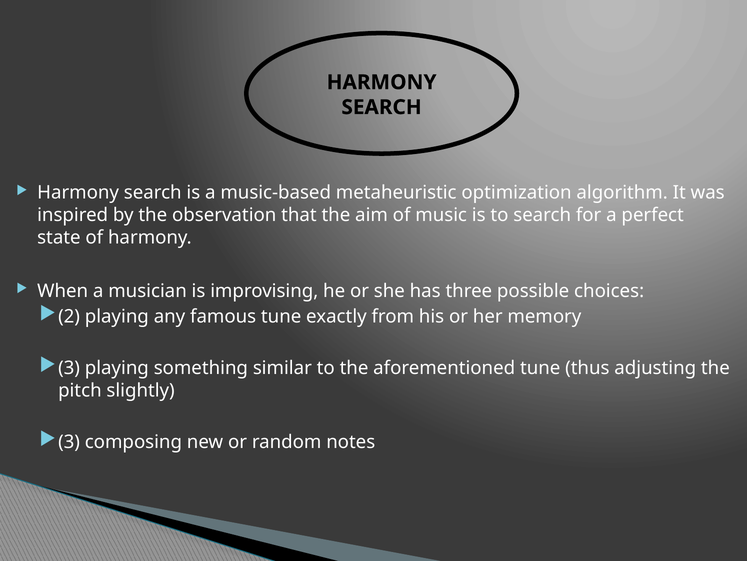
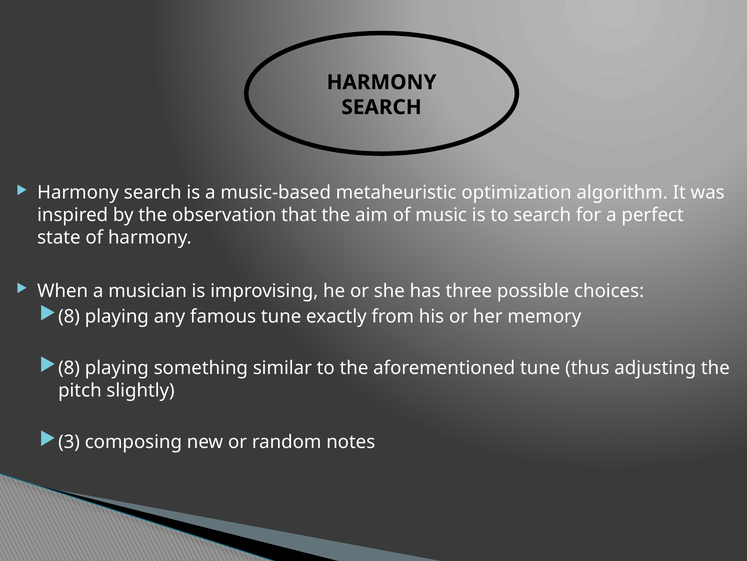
2 at (69, 316): 2 -> 8
3 at (69, 368): 3 -> 8
